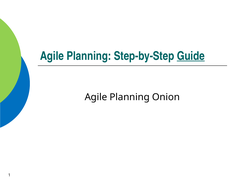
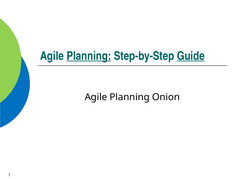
Planning at (89, 56) underline: none -> present
